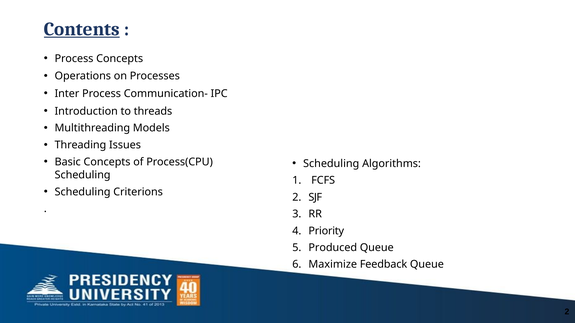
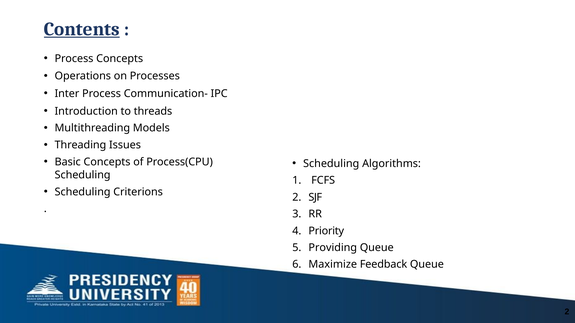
Produced: Produced -> Providing
